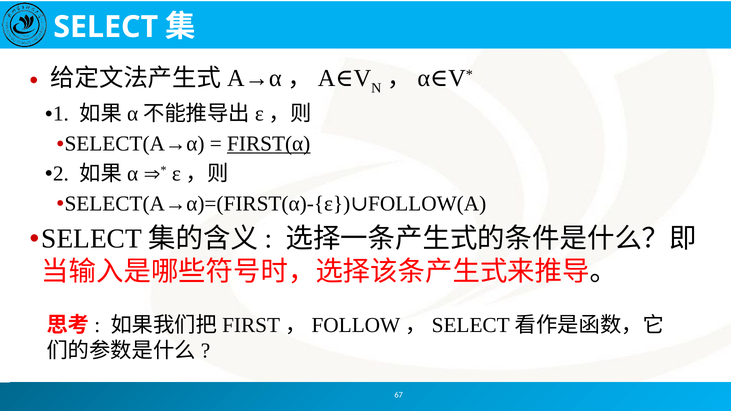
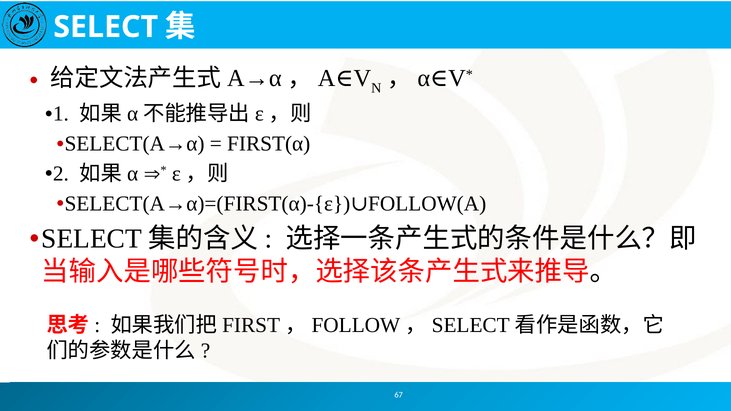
FIRST(α underline: present -> none
